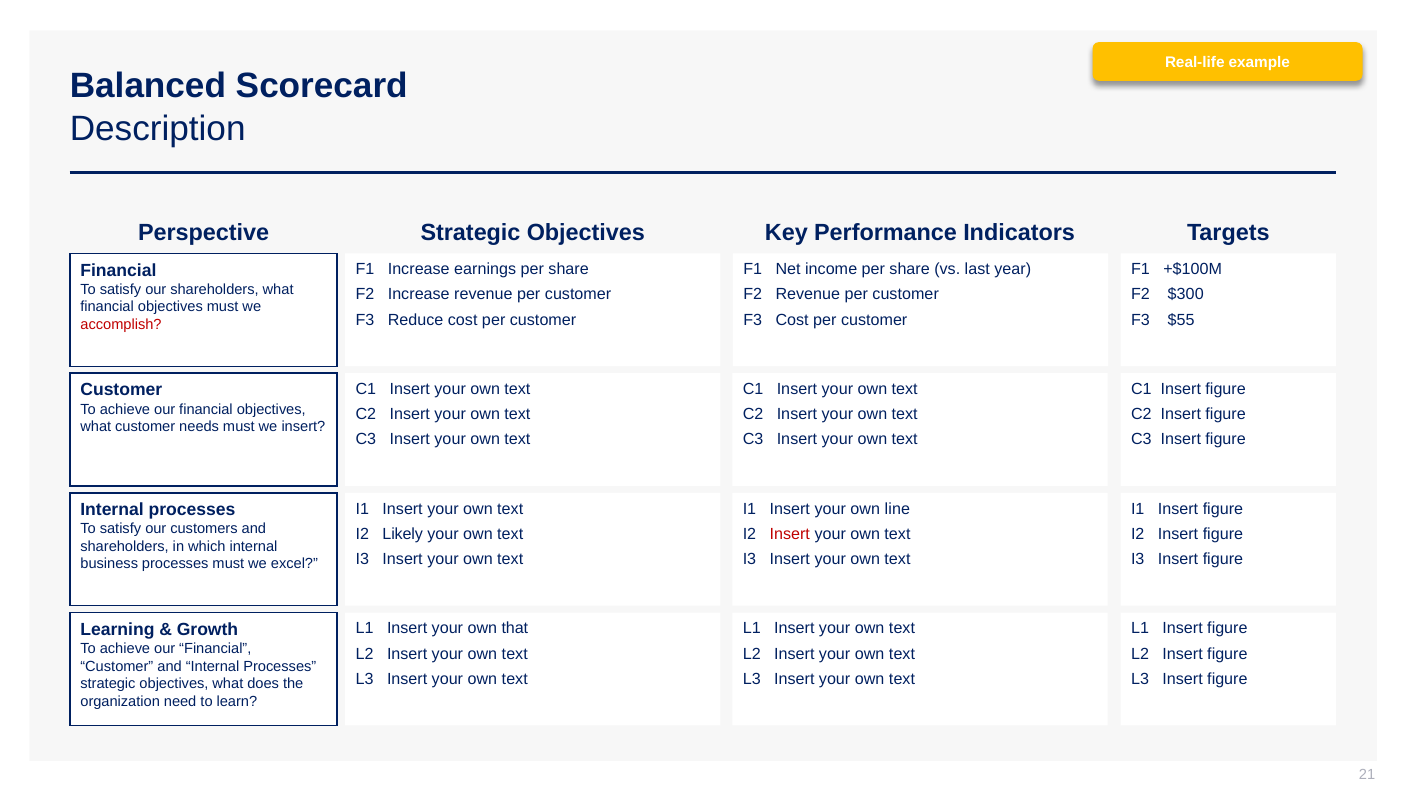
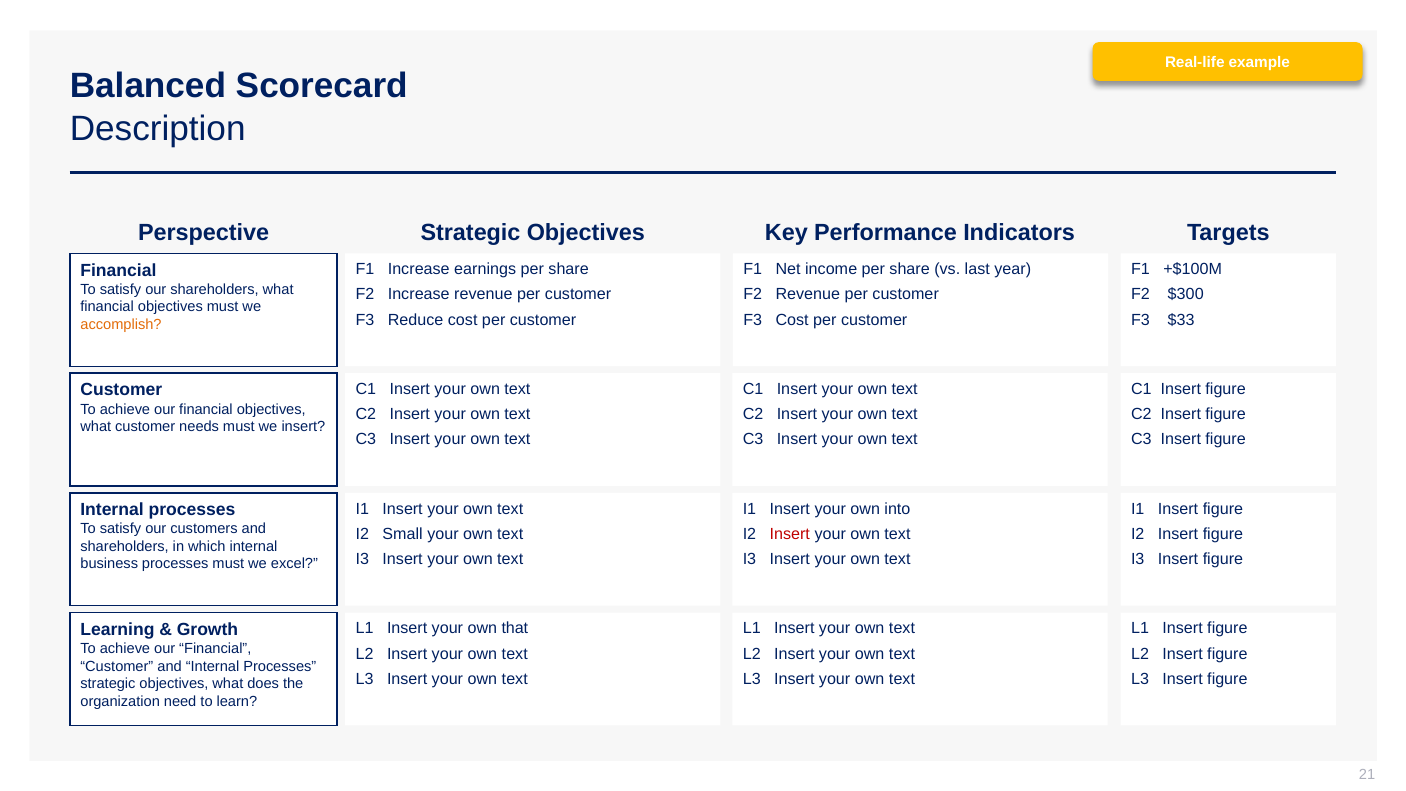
$55: $55 -> $33
accomplish colour: red -> orange
line: line -> into
Likely: Likely -> Small
